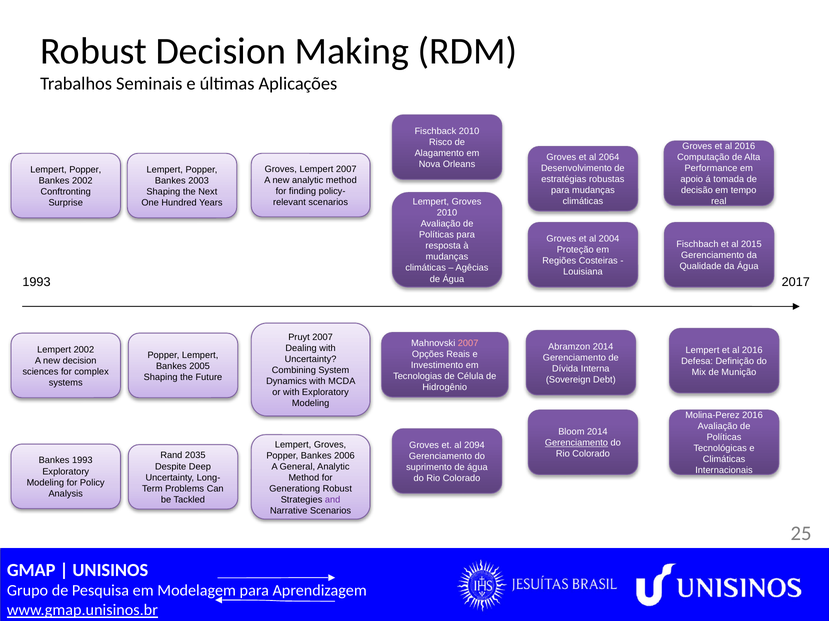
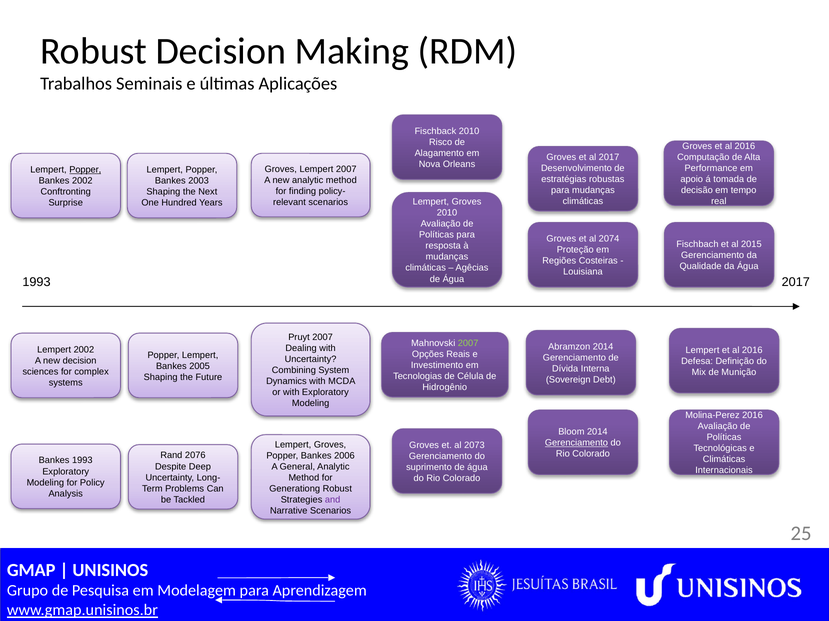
al 2064: 2064 -> 2017
Popper at (85, 170) underline: none -> present
2004: 2004 -> 2074
2007 at (468, 344) colour: pink -> light green
2094: 2094 -> 2073
2035: 2035 -> 2076
